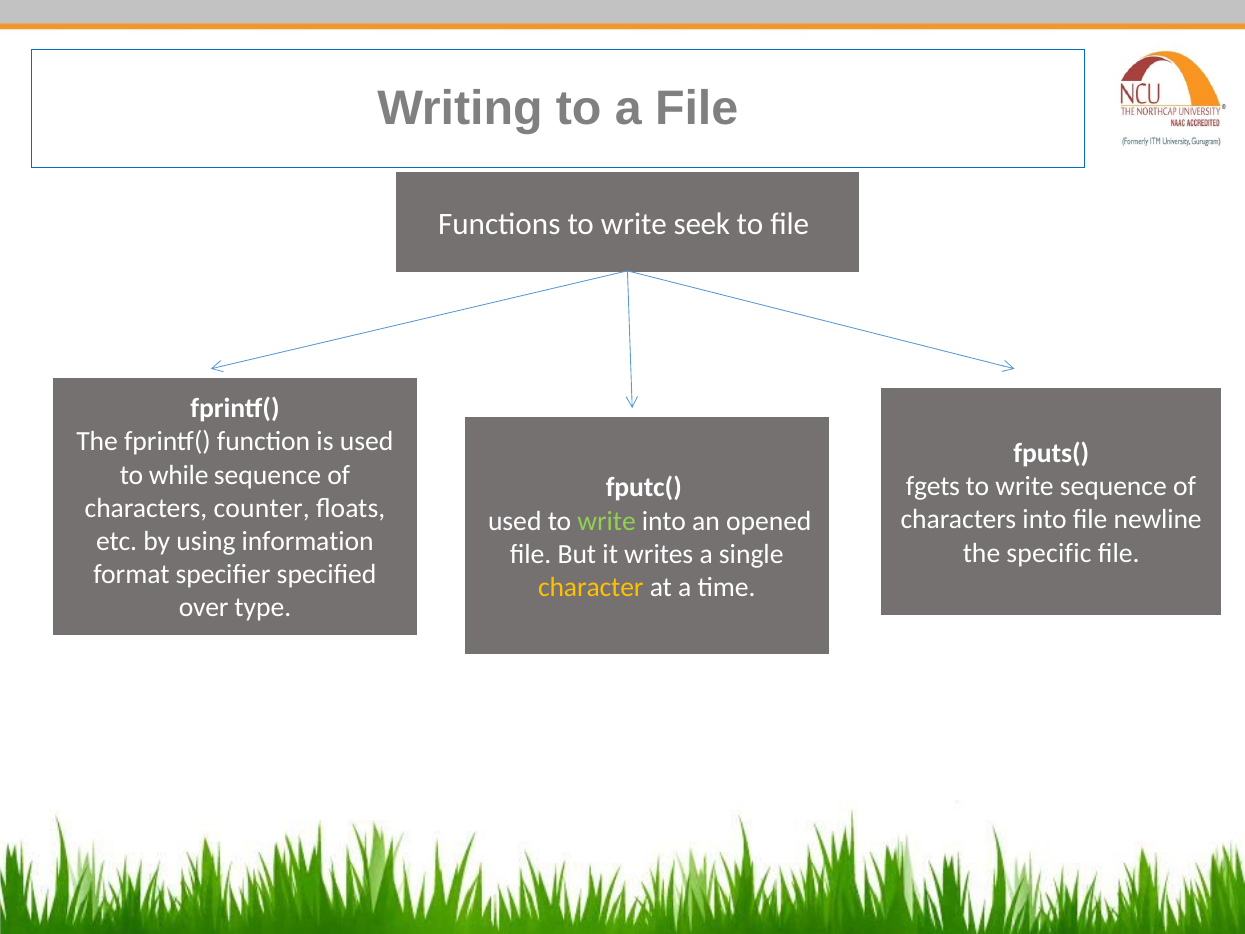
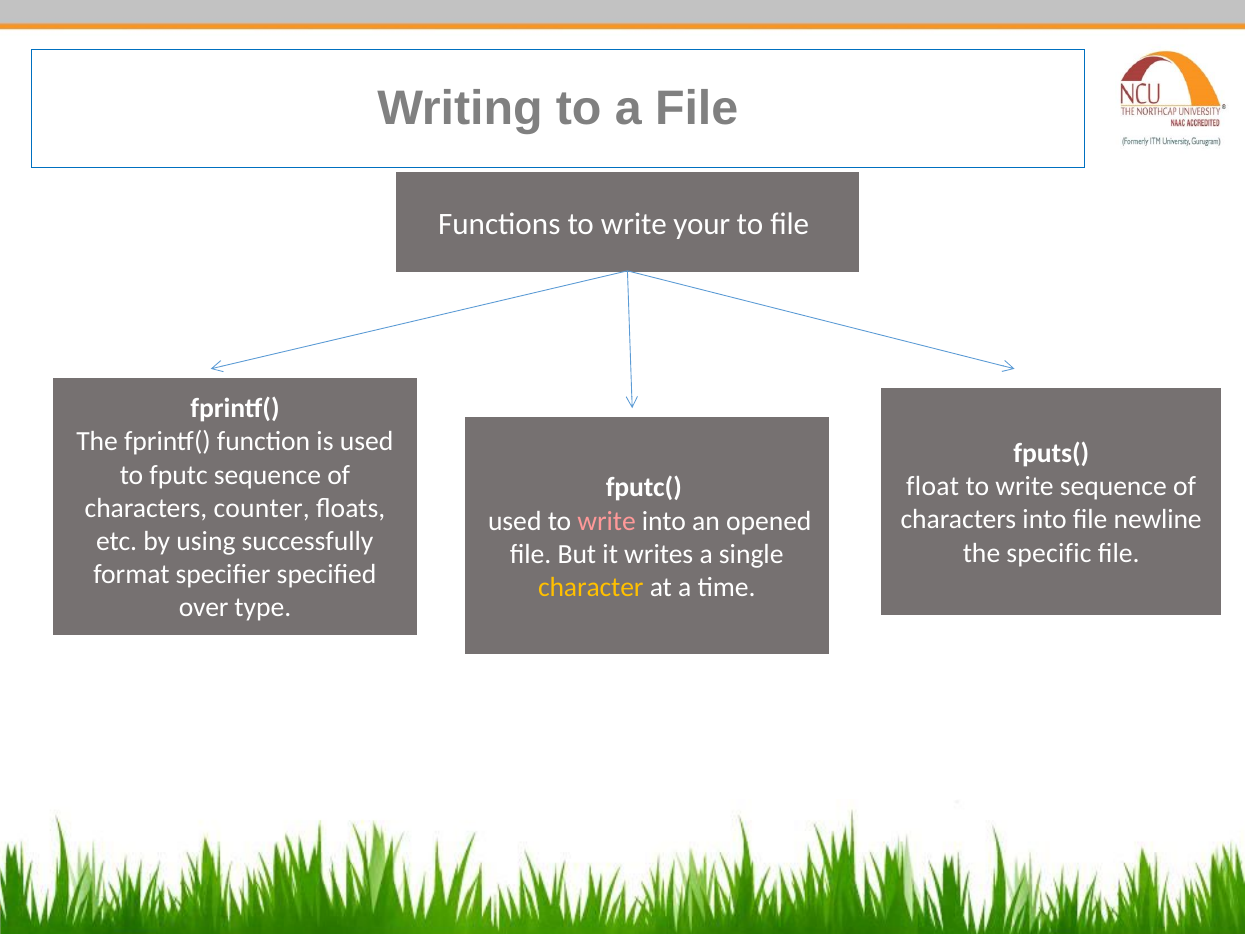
seek: seek -> your
while: while -> fputc
fgets: fgets -> float
write at (607, 521) colour: light green -> pink
information: information -> successfully
